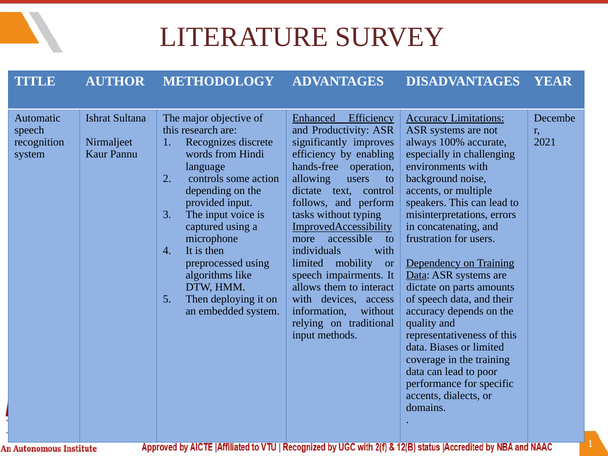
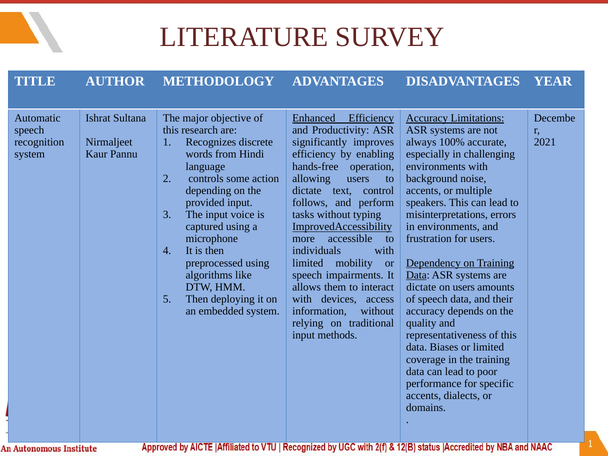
in concatenating: concatenating -> environments
on parts: parts -> users
